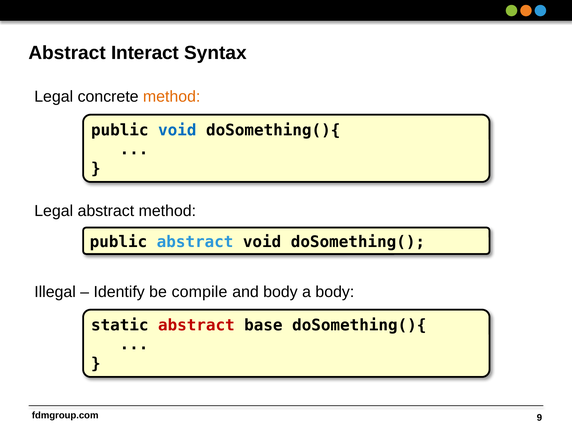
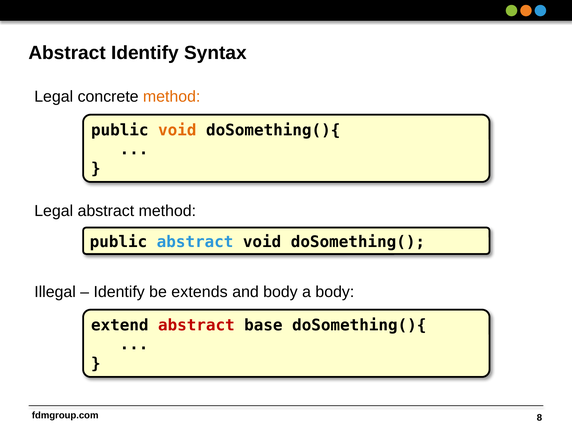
Abstract Interact: Interact -> Identify
void at (177, 130) colour: blue -> orange
compile: compile -> extends
static: static -> extend
9: 9 -> 8
